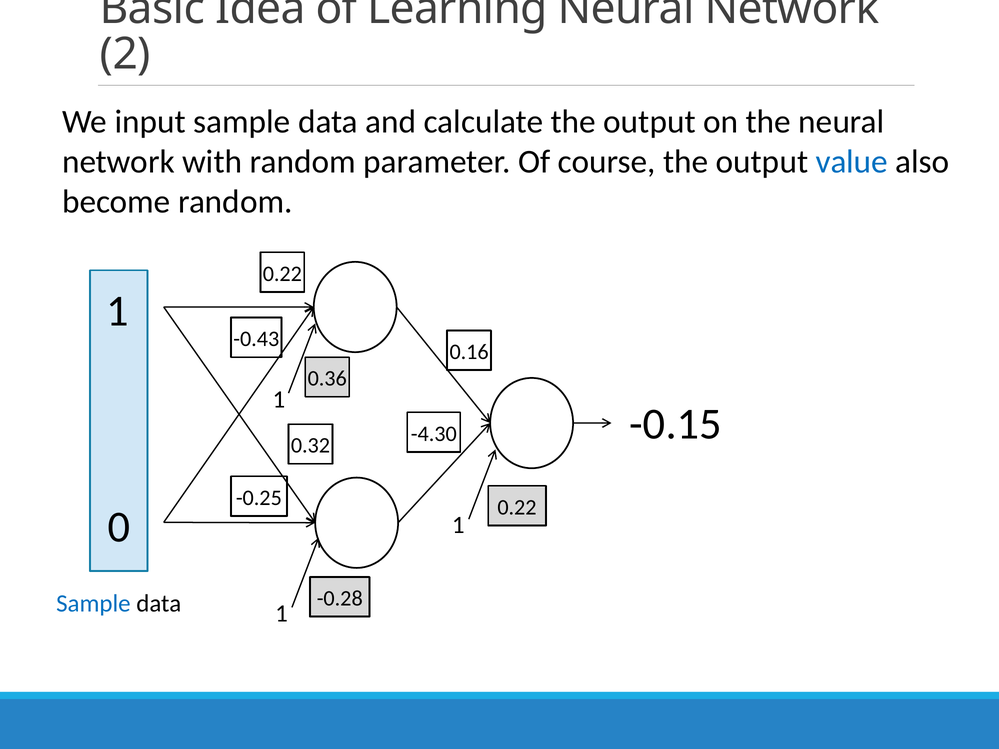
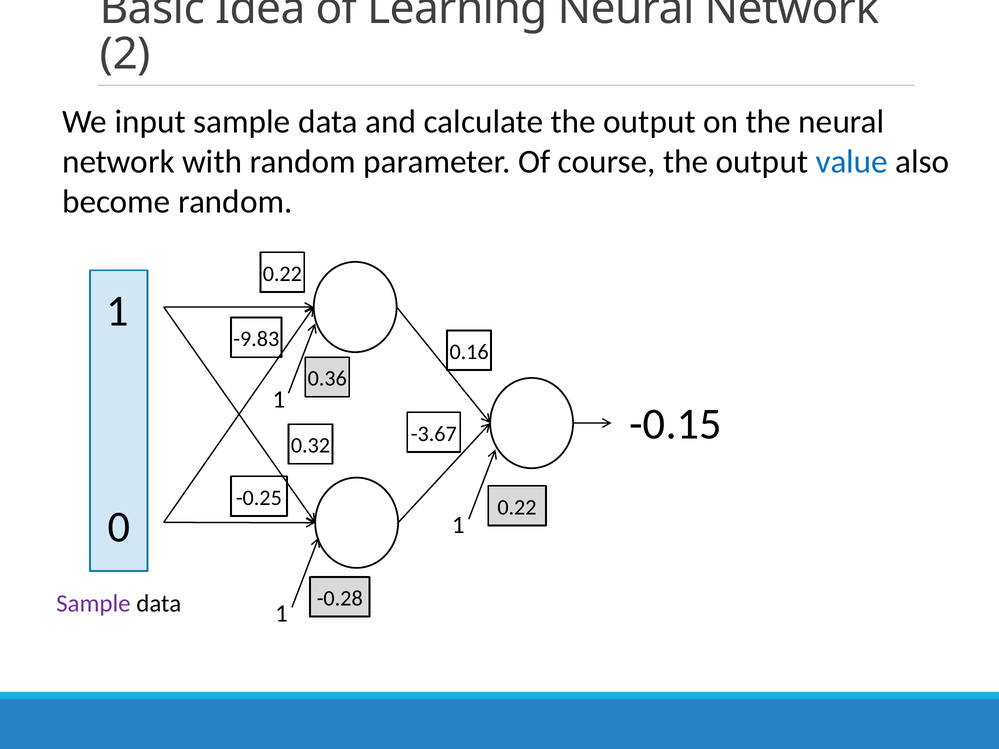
-0.43: -0.43 -> -9.83
-4.30: -4.30 -> -3.67
Sample at (93, 604) colour: blue -> purple
